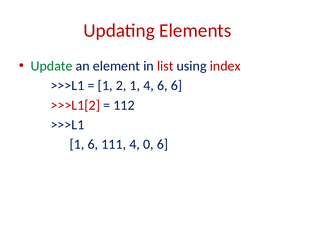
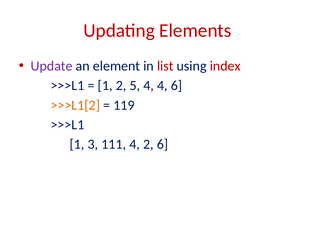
Update colour: green -> purple
2 1: 1 -> 5
4 6: 6 -> 4
>>>L1[2 colour: red -> orange
112: 112 -> 119
1 6: 6 -> 3
4 0: 0 -> 2
